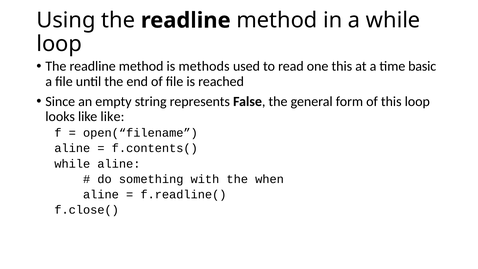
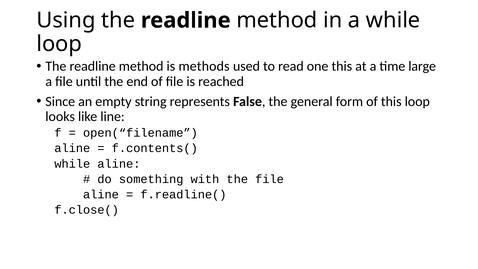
basic: basic -> large
like like: like -> line
the when: when -> file
